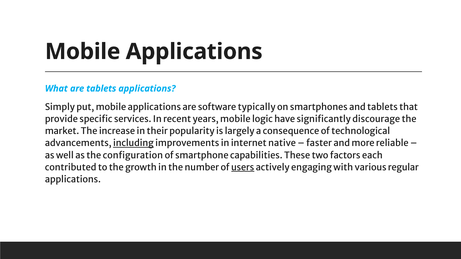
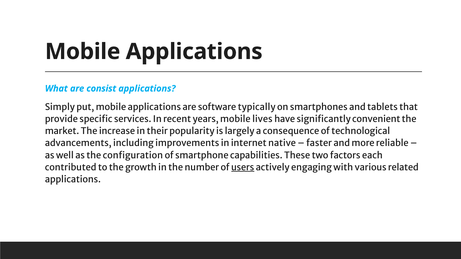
are tablets: tablets -> consist
logic: logic -> lives
discourage: discourage -> convenient
including underline: present -> none
regular: regular -> related
